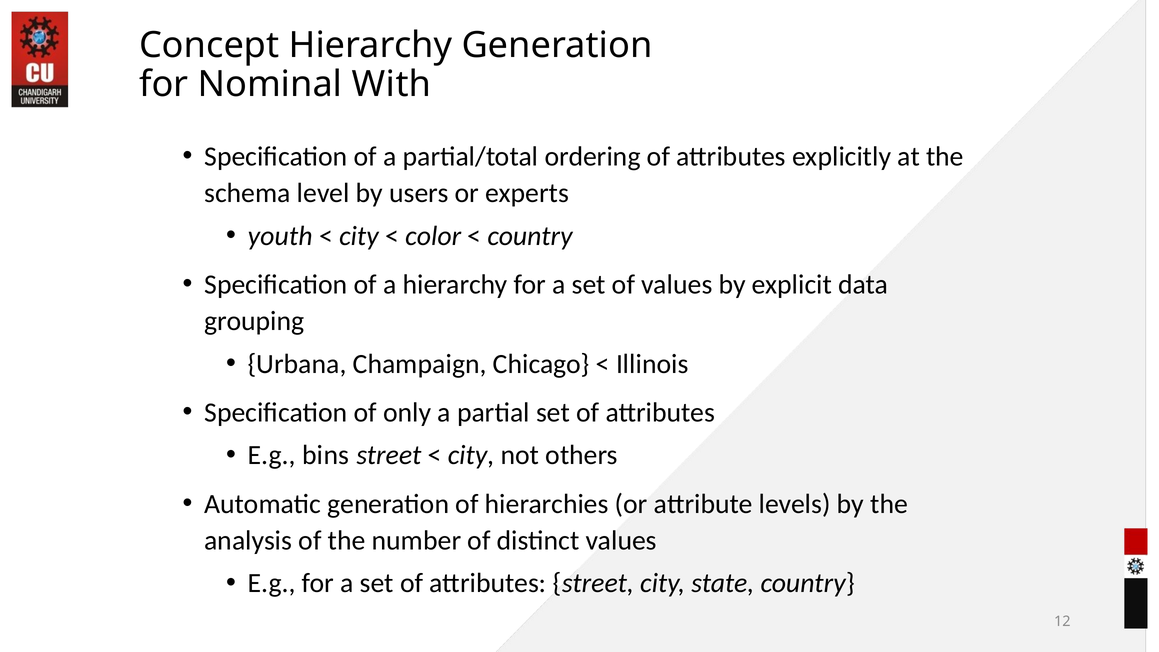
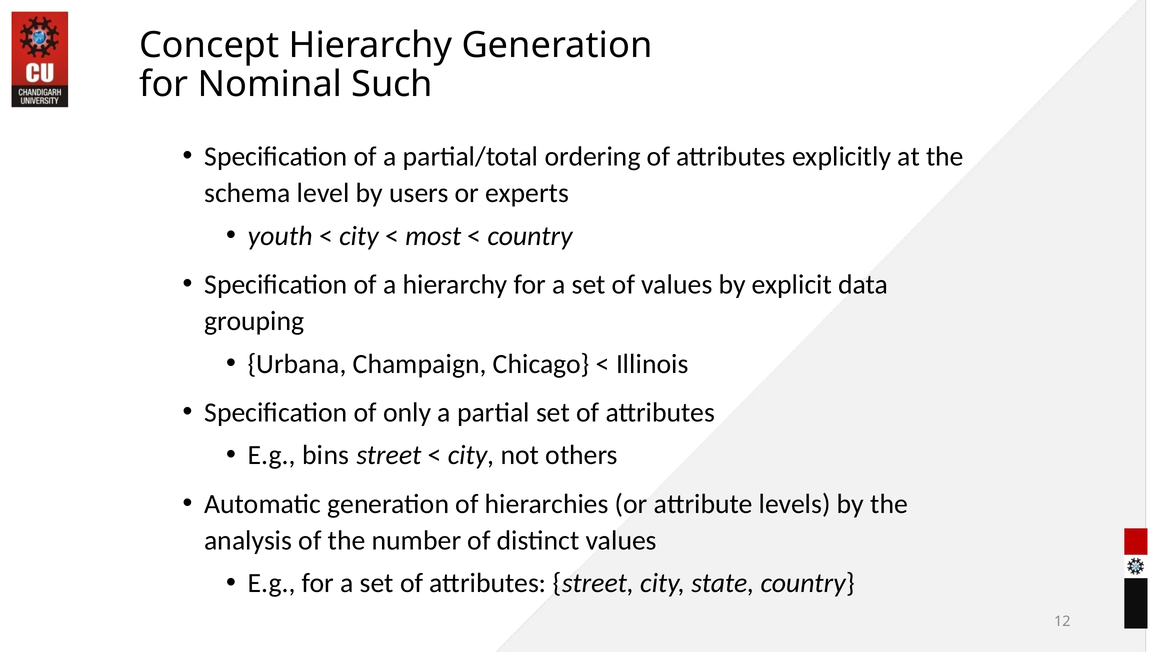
With: With -> Such
color: color -> most
